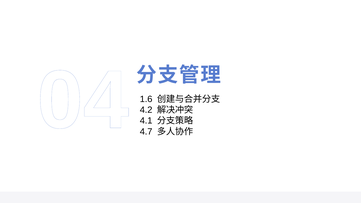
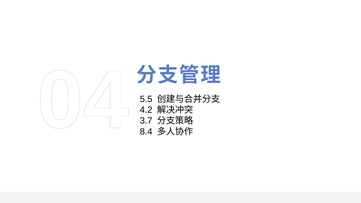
1.6: 1.6 -> 5.5
4.1: 4.1 -> 3.7
4.7: 4.7 -> 8.4
